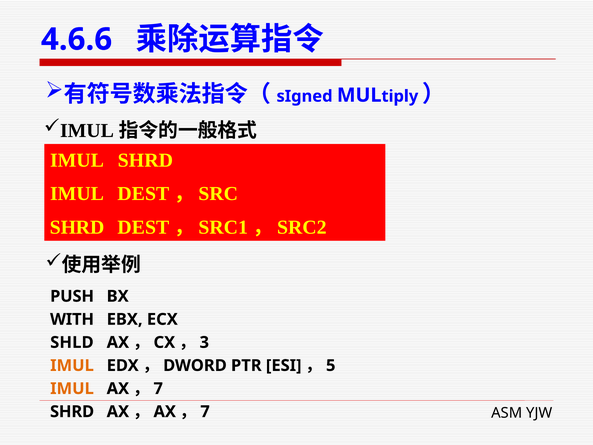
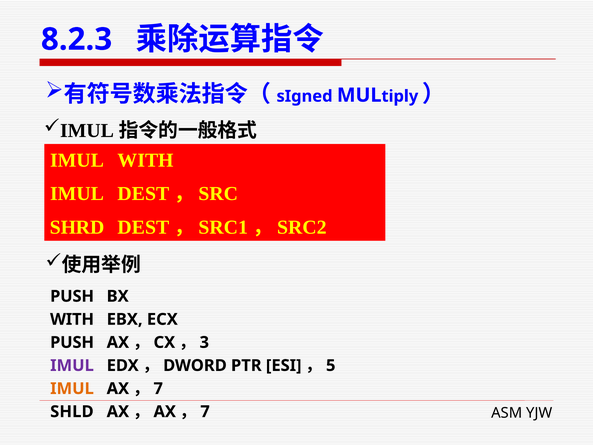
4.6.6: 4.6.6 -> 8.2.3
IMUL SHRD: SHRD -> WITH
SHLD at (72, 342): SHLD -> PUSH
IMUL at (72, 365) colour: orange -> purple
SHRD at (72, 411): SHRD -> SHLD
